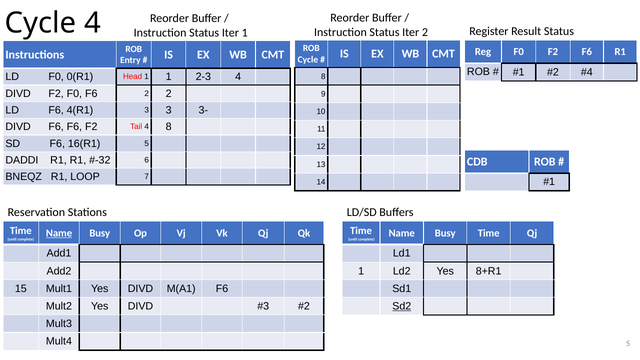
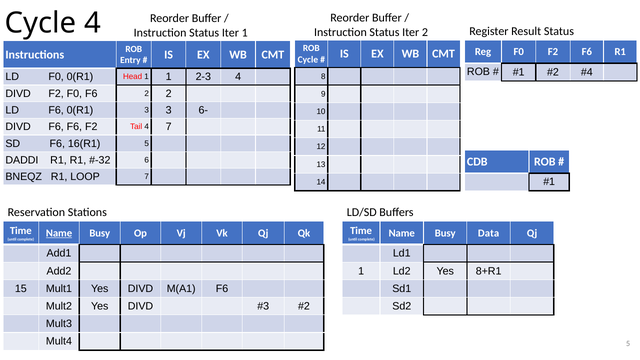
F6 4(R1: 4(R1 -> 0(R1
3-: 3- -> 6-
4 8: 8 -> 7
Busy Time: Time -> Data
Sd2 underline: present -> none
